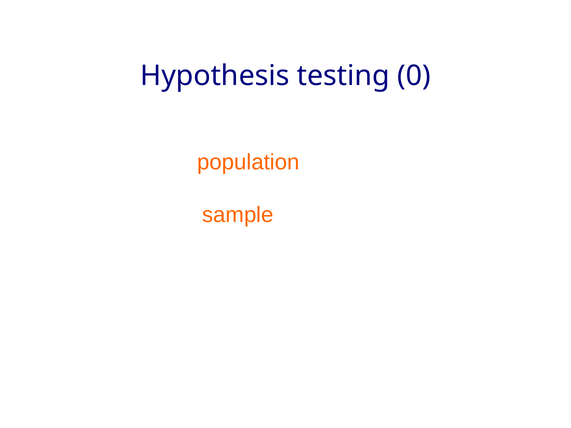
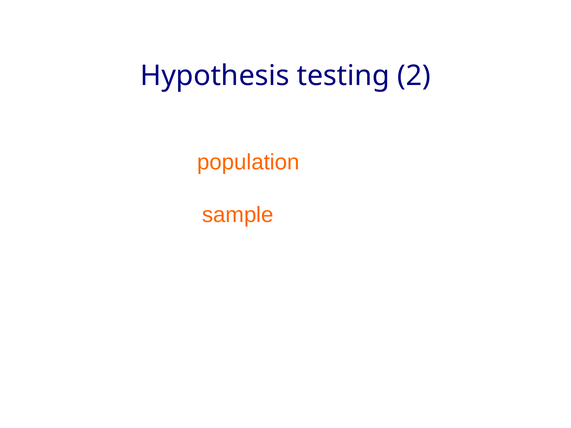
0: 0 -> 2
